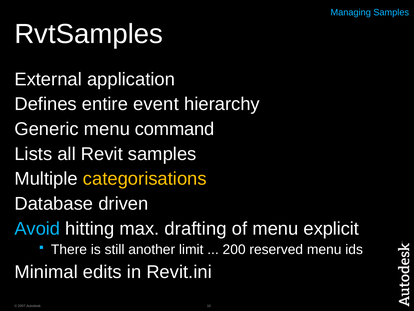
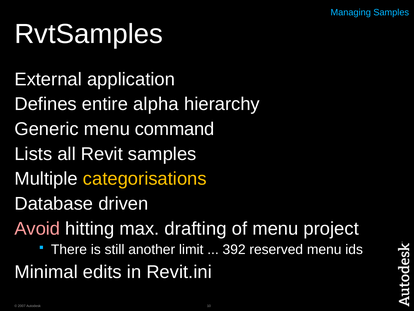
event: event -> alpha
Avoid colour: light blue -> pink
explicit: explicit -> project
200: 200 -> 392
